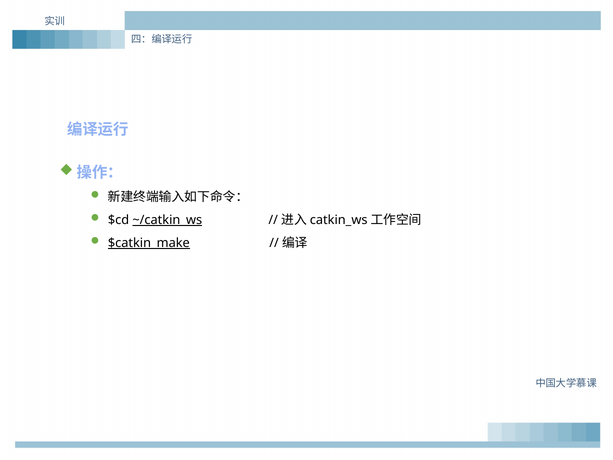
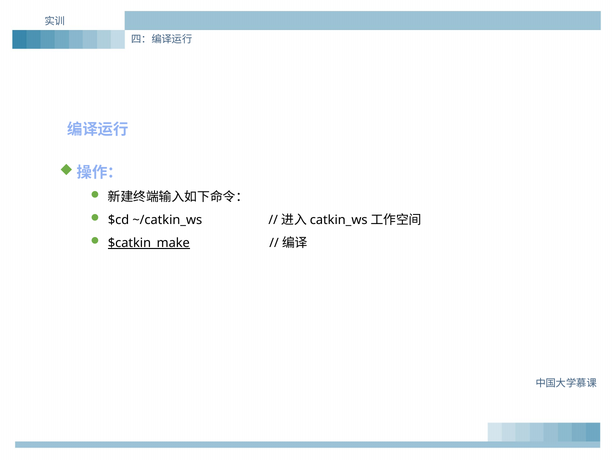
~/catkin_ws underline: present -> none
